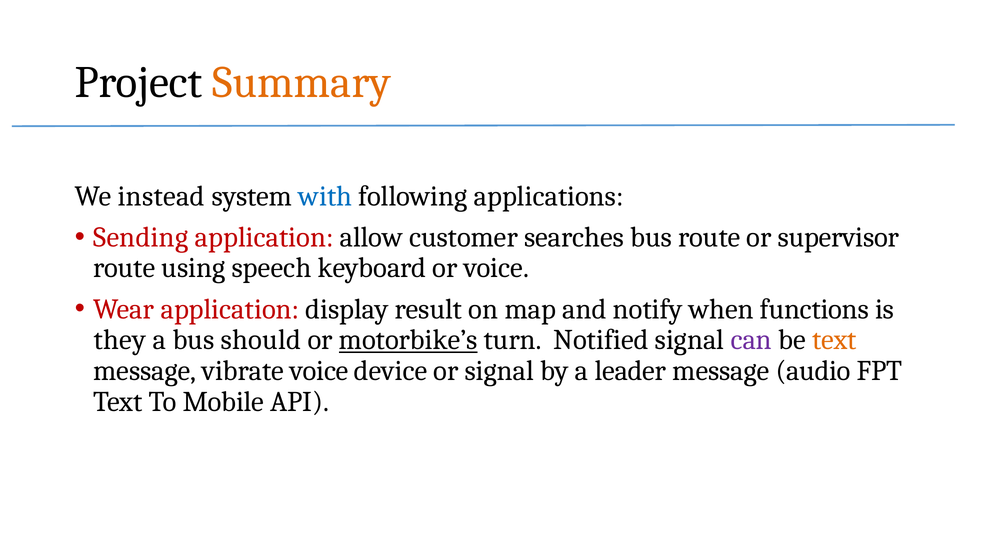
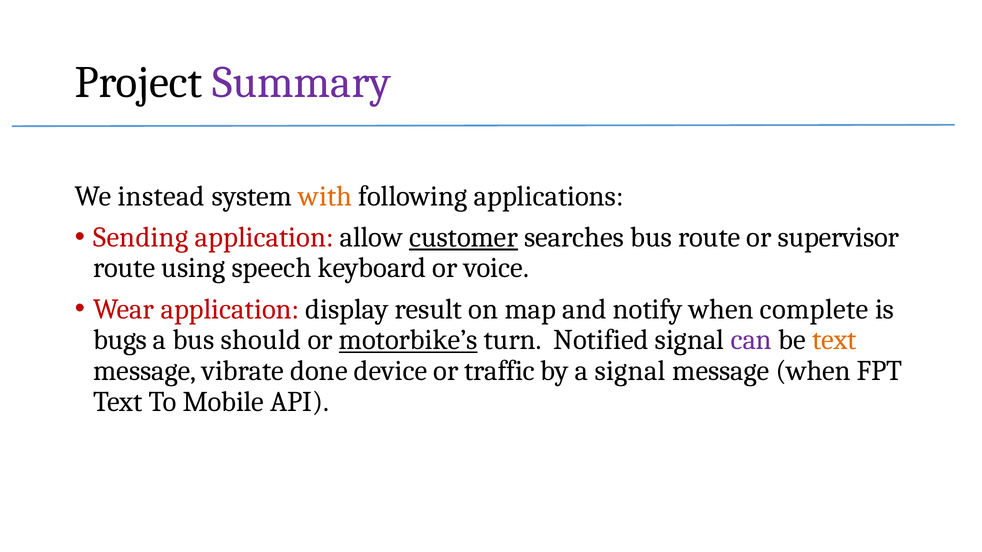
Summary colour: orange -> purple
with colour: blue -> orange
customer underline: none -> present
functions: functions -> complete
they: they -> bugs
vibrate voice: voice -> done
or signal: signal -> traffic
a leader: leader -> signal
message audio: audio -> when
